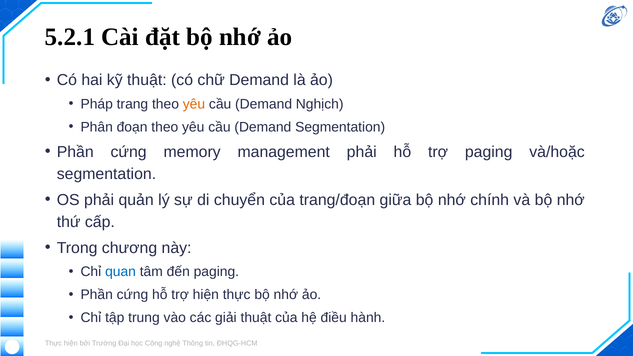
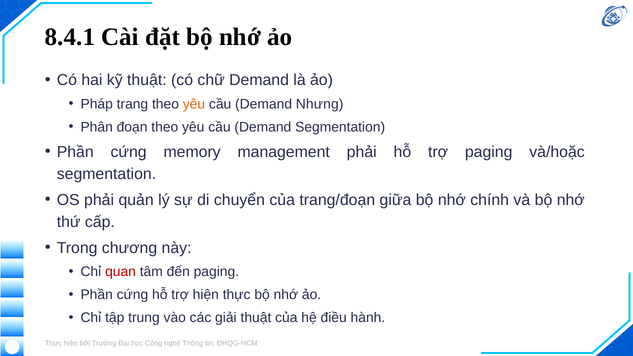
5.2.1: 5.2.1 -> 8.4.1
Nghịch: Nghịch -> Nhưng
quan colour: blue -> red
